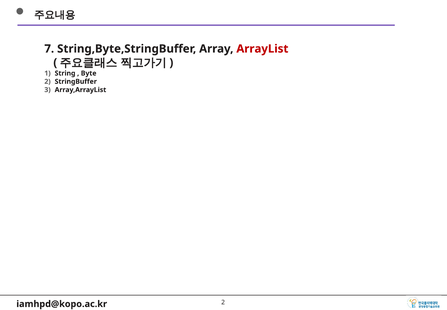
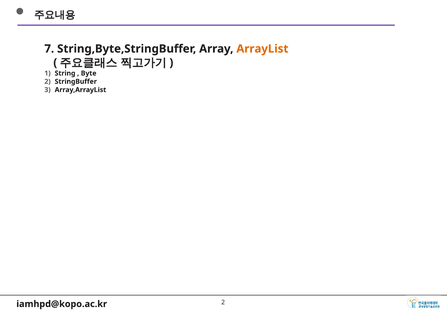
ArrayList colour: red -> orange
